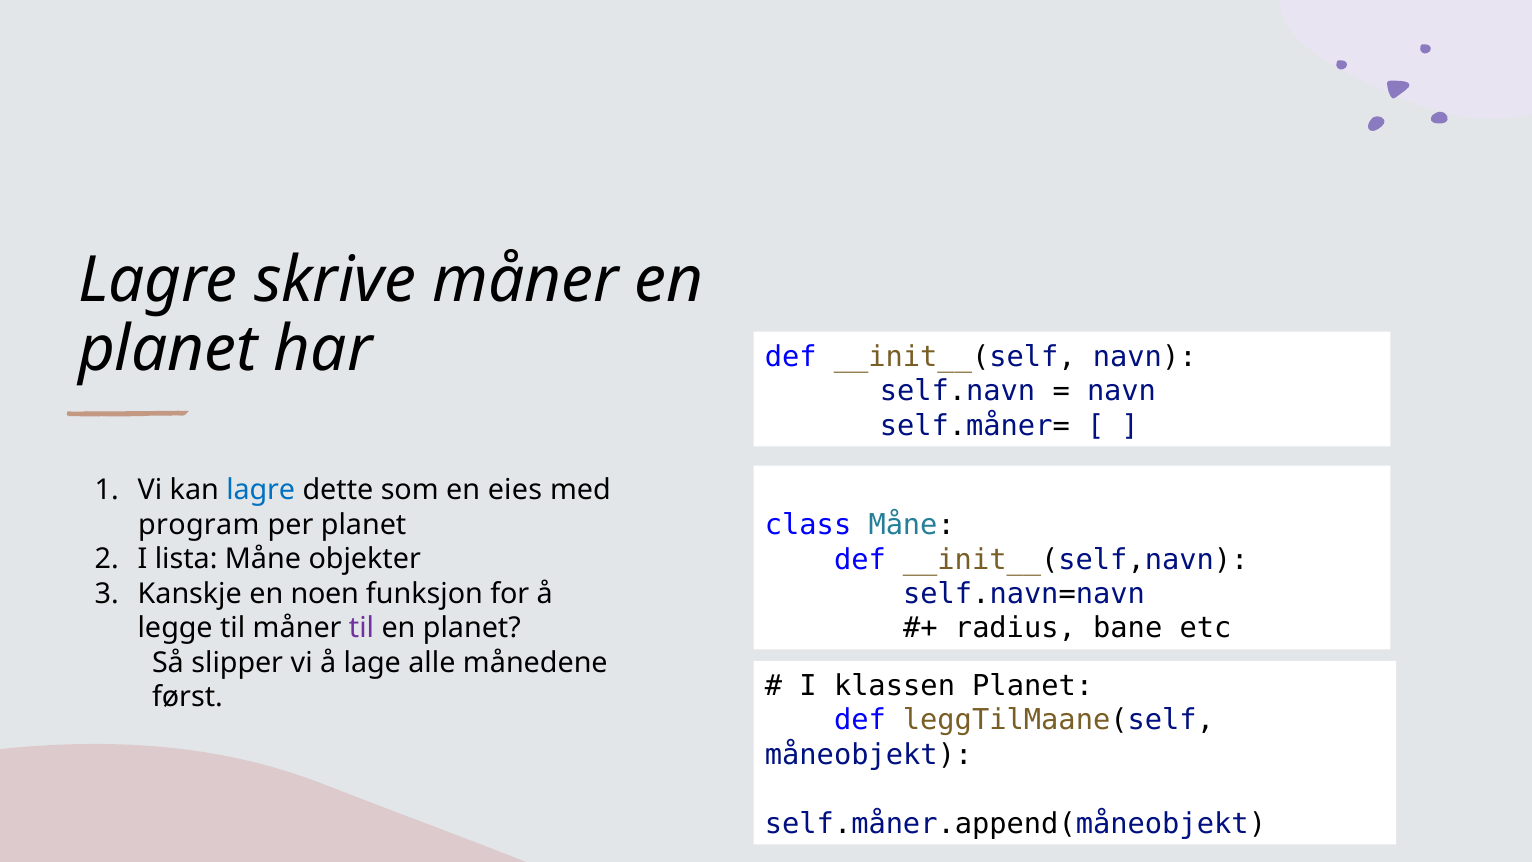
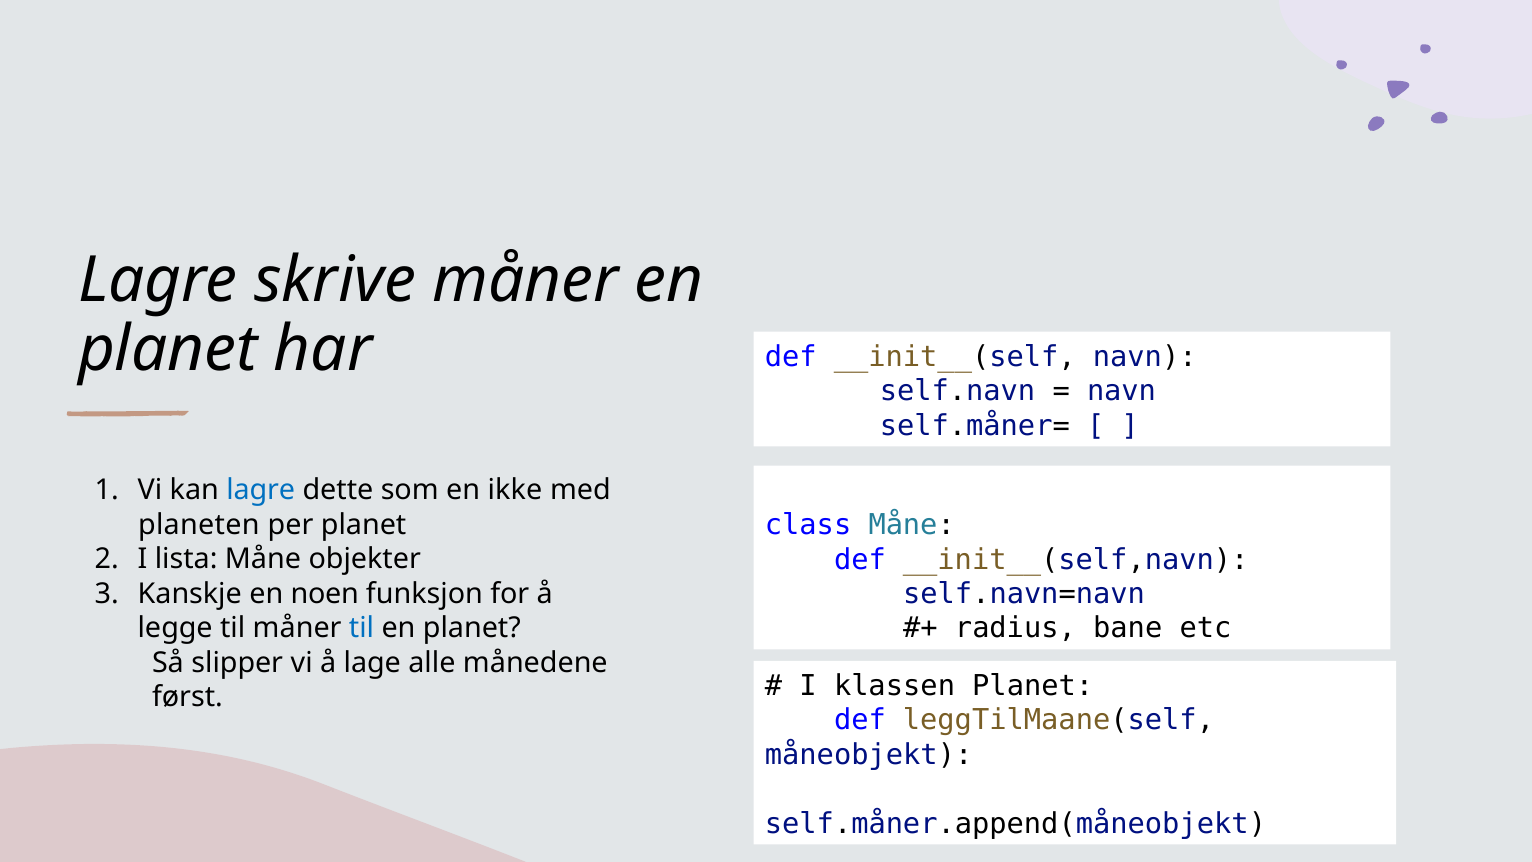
eies: eies -> ikke
program: program -> planeten
til at (362, 628) colour: purple -> blue
